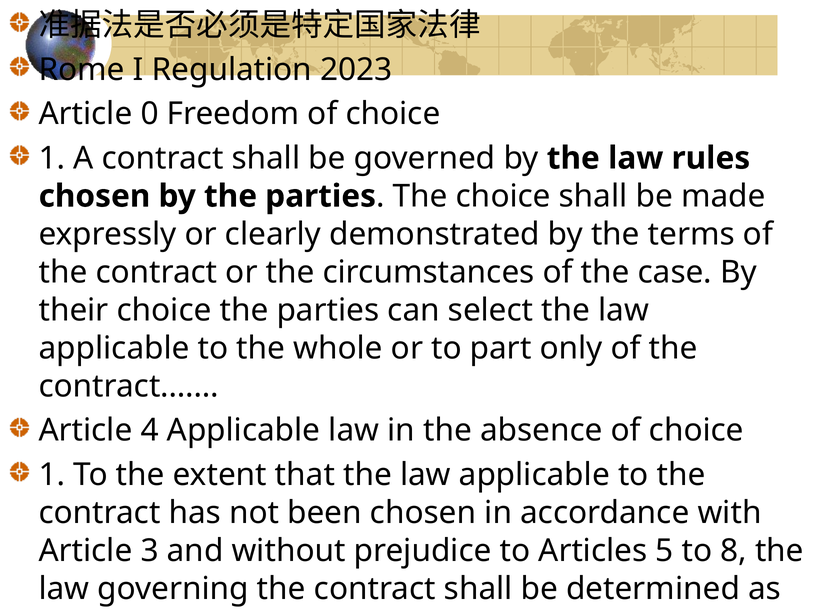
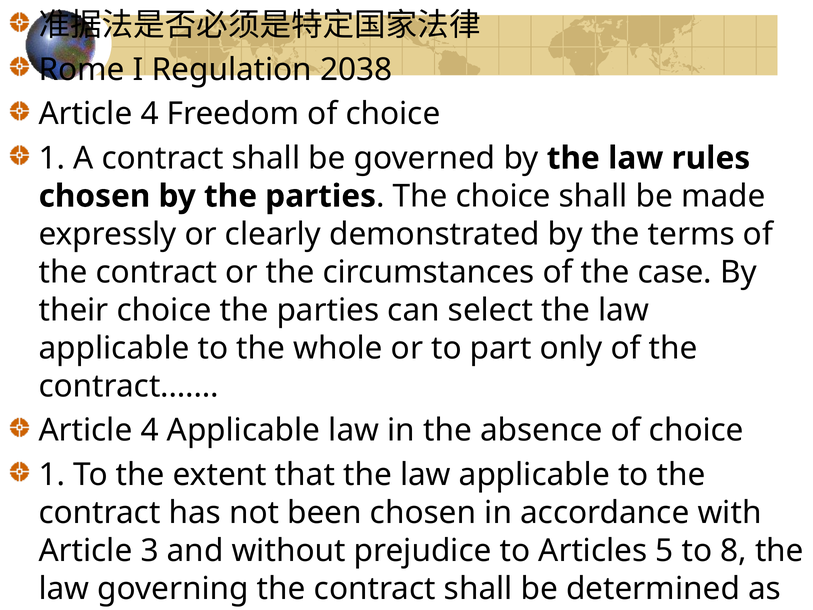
2023: 2023 -> 2038
0 at (150, 114): 0 -> 4
